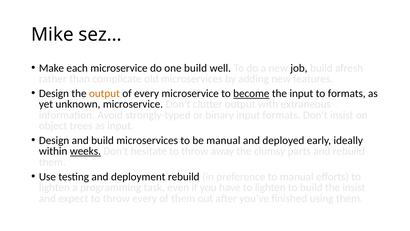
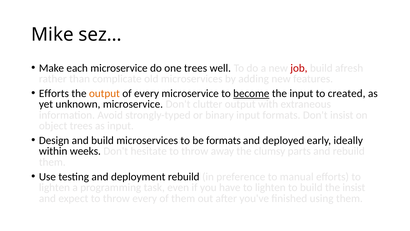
one build: build -> trees
job colour: black -> red
Design at (54, 93): Design -> Efforts
to formats: formats -> created
be manual: manual -> formats
weeks underline: present -> none
